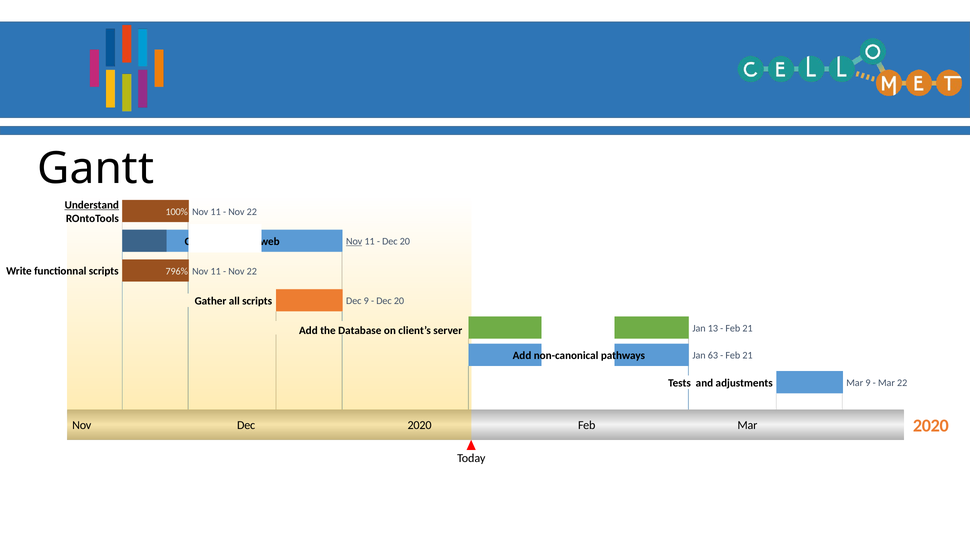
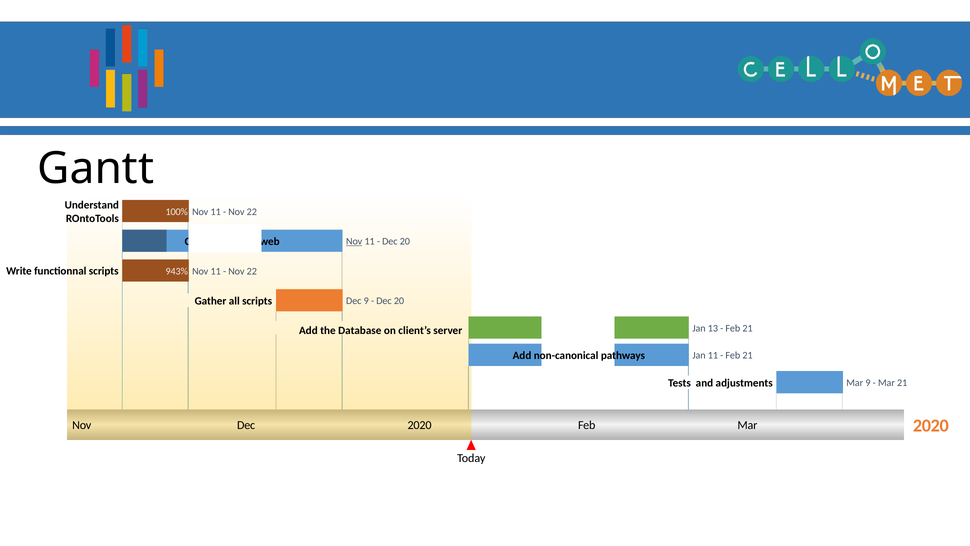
Understand underline: present -> none
796%: 796% -> 943%
Jan 63: 63 -> 11
Mar 22: 22 -> 21
